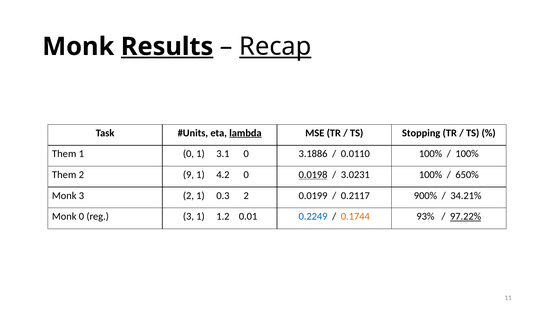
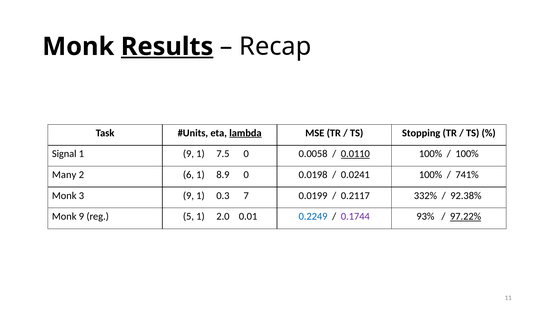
Recap underline: present -> none
Them at (64, 154): Them -> Signal
1 0: 0 -> 9
3.1: 3.1 -> 7.5
3.1886: 3.1886 -> 0.0058
0.0110 underline: none -> present
Them at (64, 174): Them -> Many
9: 9 -> 6
4.2: 4.2 -> 8.9
0.0198 underline: present -> none
3.0231: 3.0231 -> 0.0241
650%: 650% -> 741%
3 2: 2 -> 9
0.3 2: 2 -> 7
900%: 900% -> 332%
34.21%: 34.21% -> 92.38%
Monk 0: 0 -> 9
reg 3: 3 -> 5
1.2: 1.2 -> 2.0
0.1744 colour: orange -> purple
